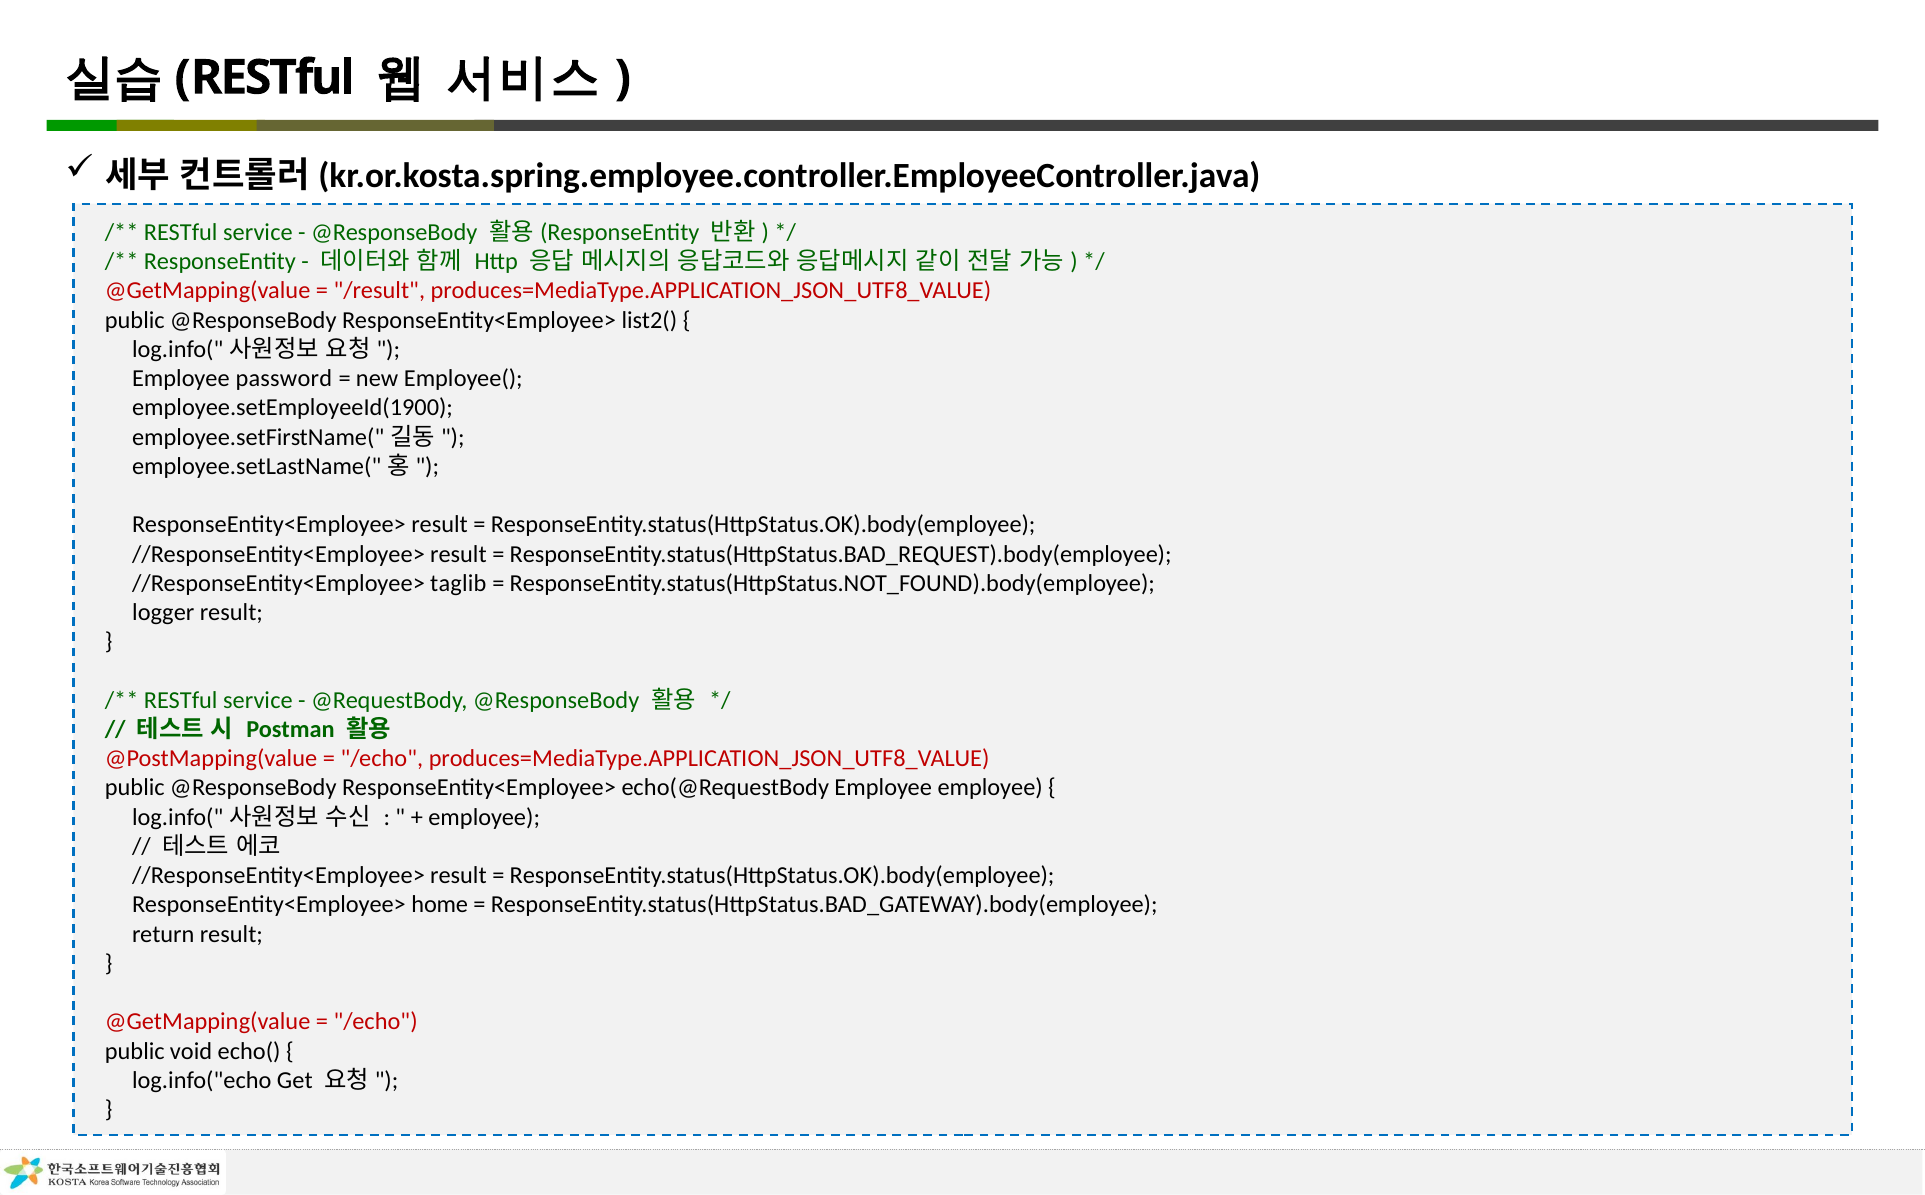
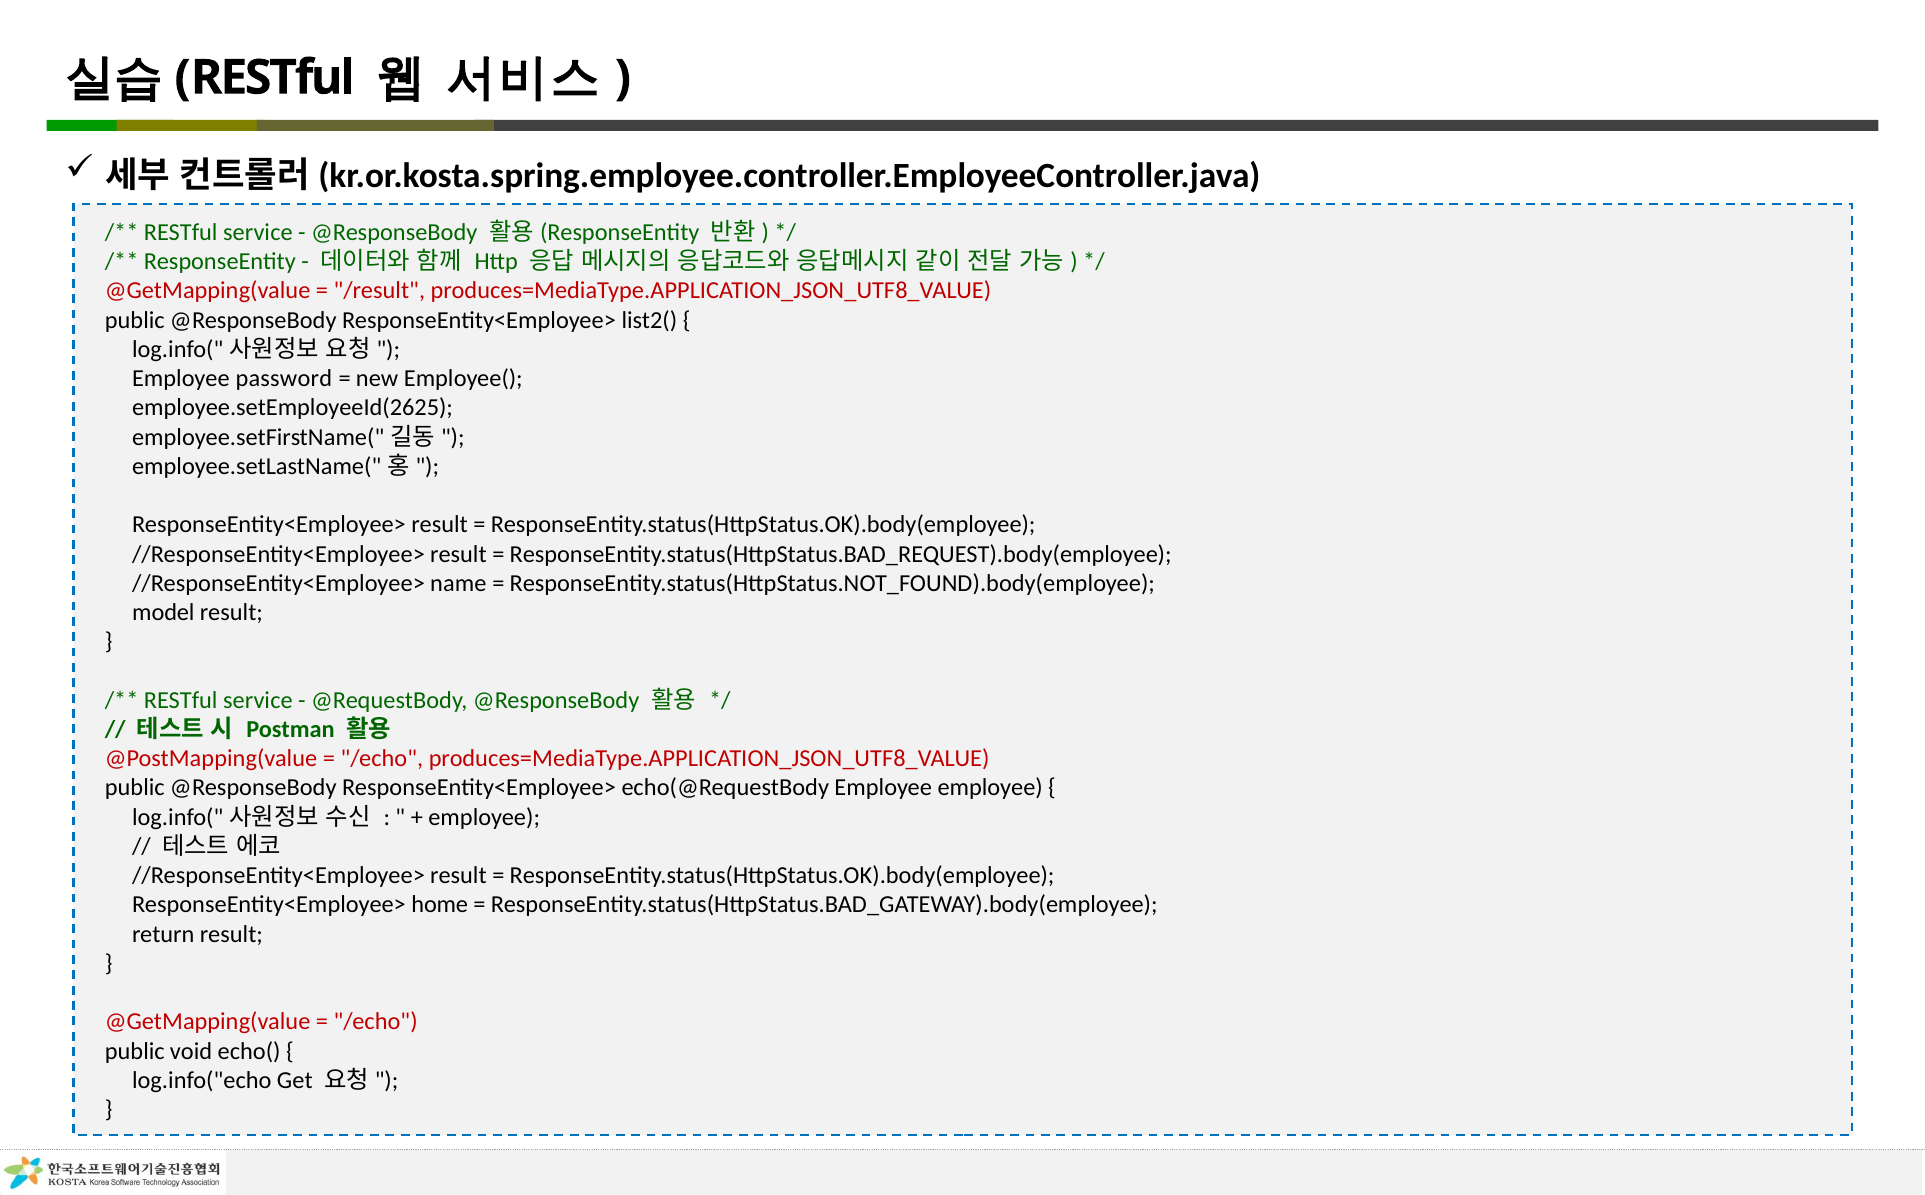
employee.setEmployeeId(1900: employee.setEmployeeId(1900 -> employee.setEmployeeId(2625
taglib: taglib -> name
logger: logger -> model
